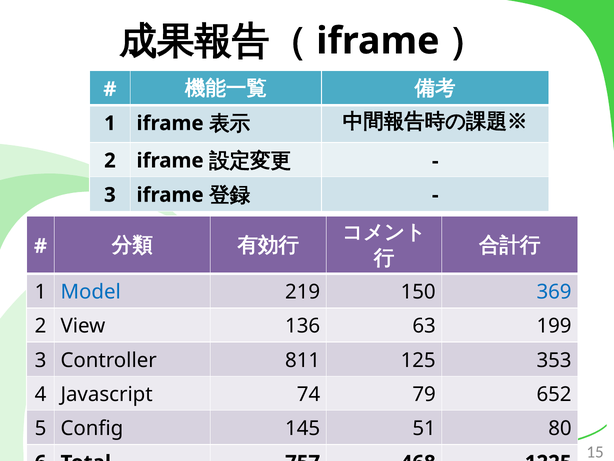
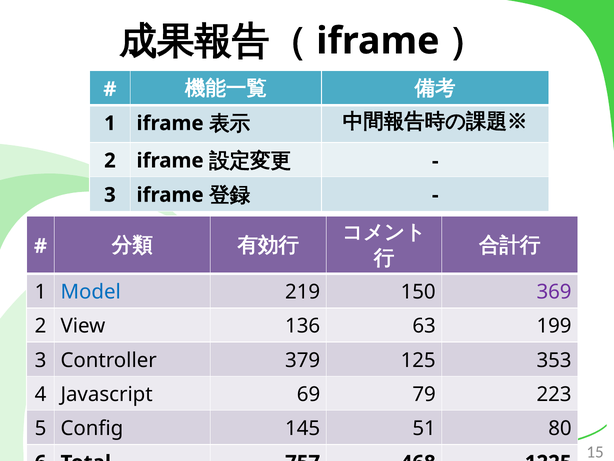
369 colour: blue -> purple
811: 811 -> 379
74: 74 -> 69
652: 652 -> 223
